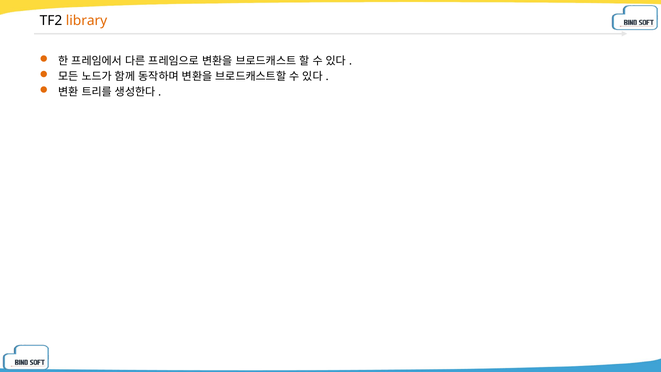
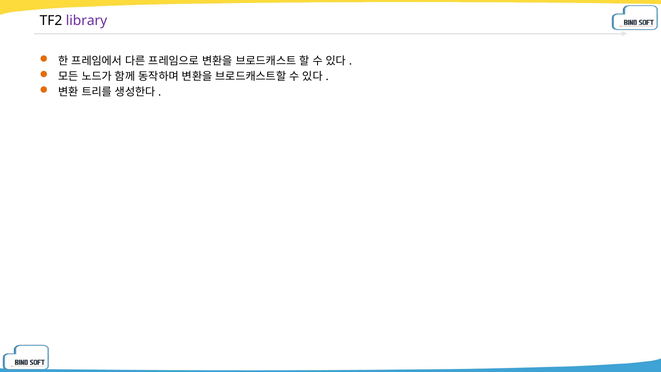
library colour: orange -> purple
